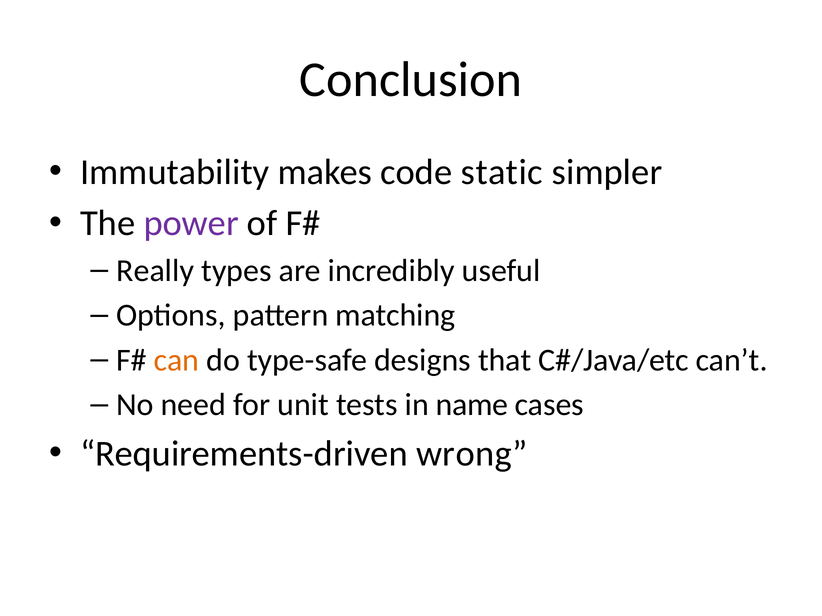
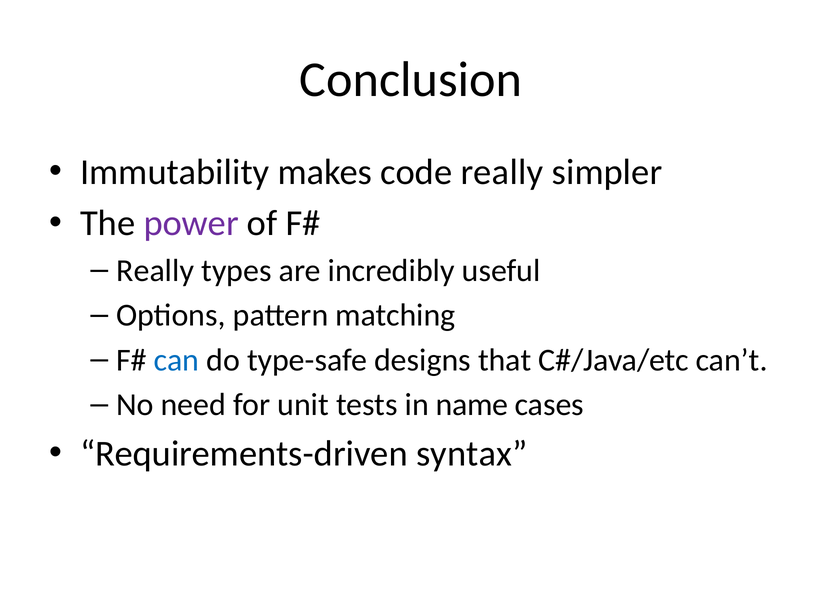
code static: static -> really
can colour: orange -> blue
wrong: wrong -> syntax
